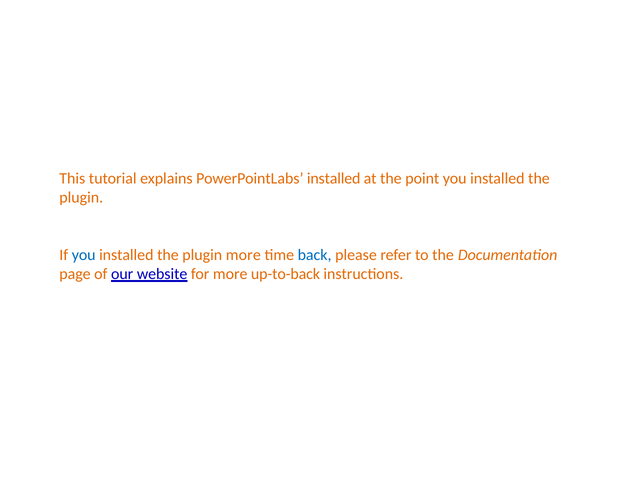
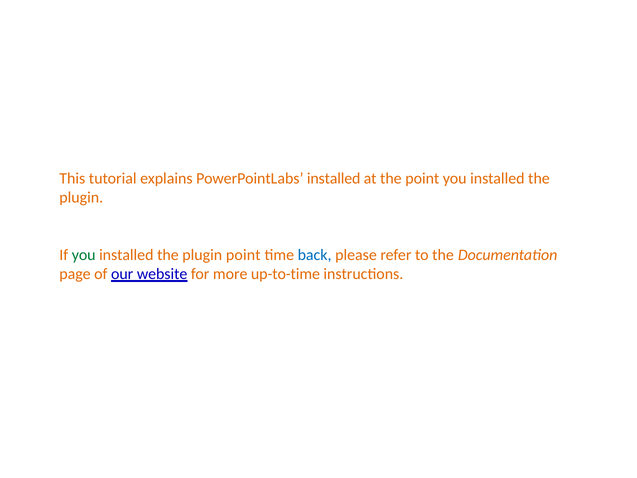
you at (84, 255) colour: blue -> green
plugin more: more -> point
up-to-back: up-to-back -> up-to-time
